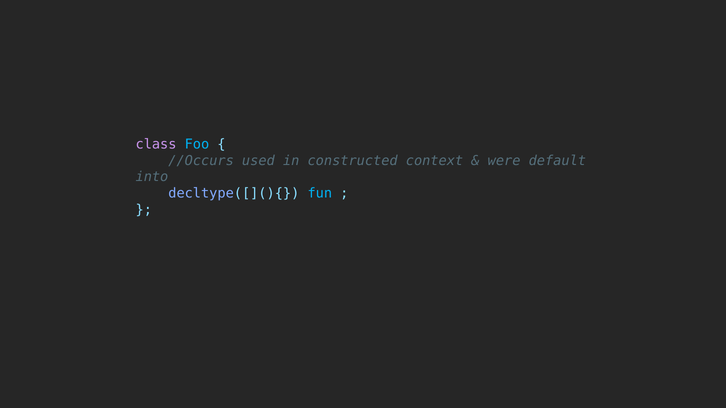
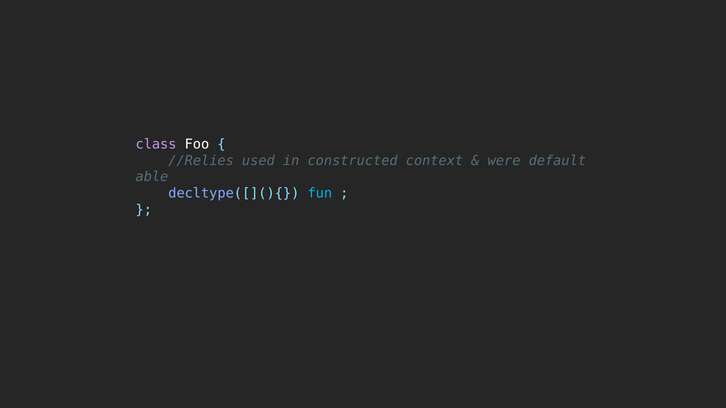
Foo colour: light blue -> white
//Occurs: //Occurs -> //Relies
into: into -> able
